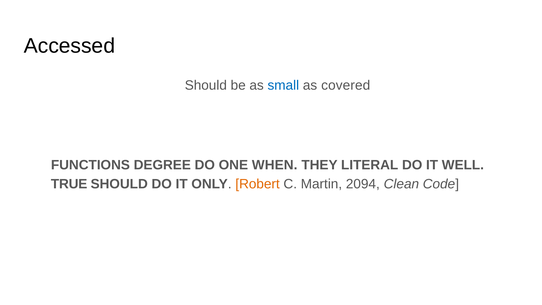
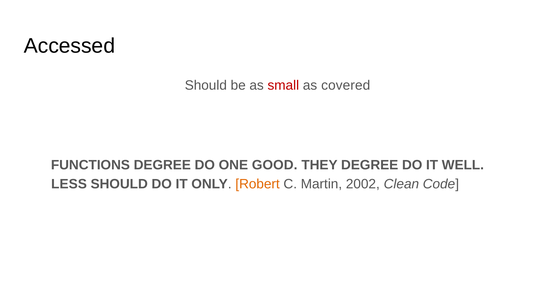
small colour: blue -> red
WHEN: WHEN -> GOOD
THEY LITERAL: LITERAL -> DEGREE
TRUE: TRUE -> LESS
2094: 2094 -> 2002
